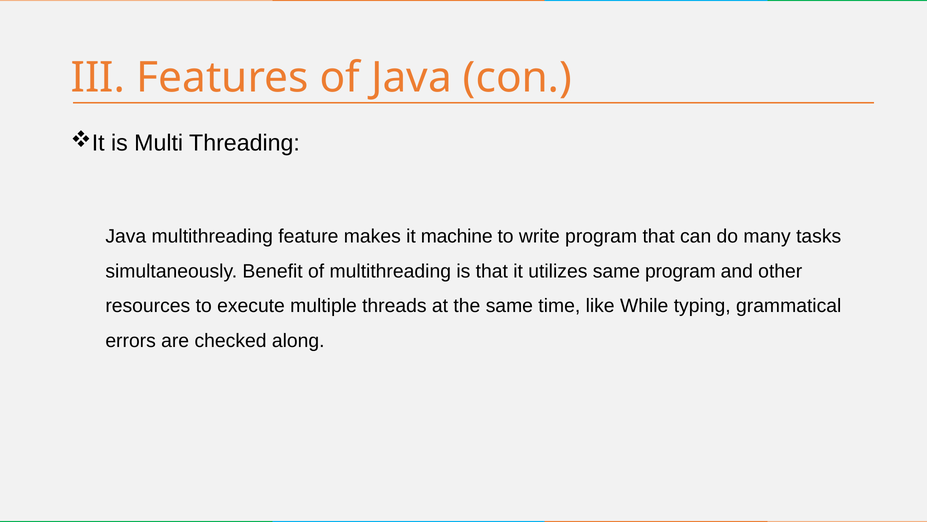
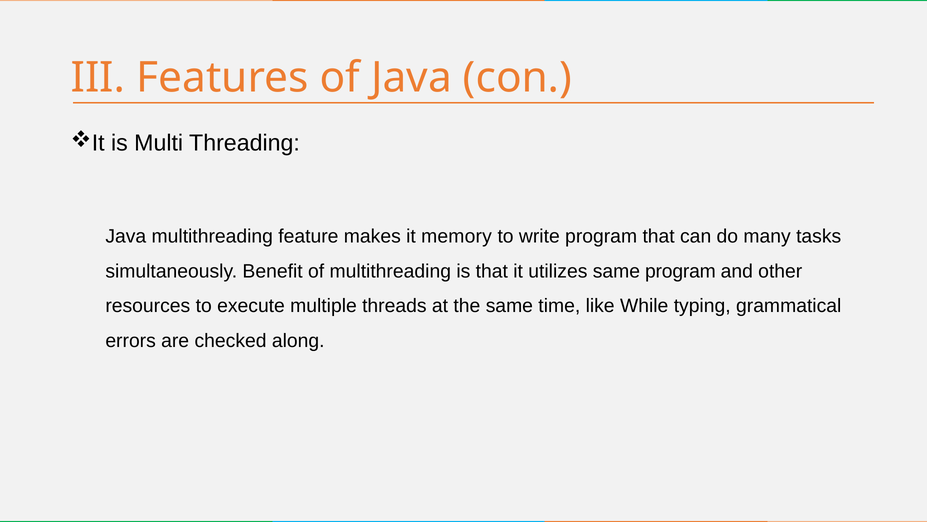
machine: machine -> memory
